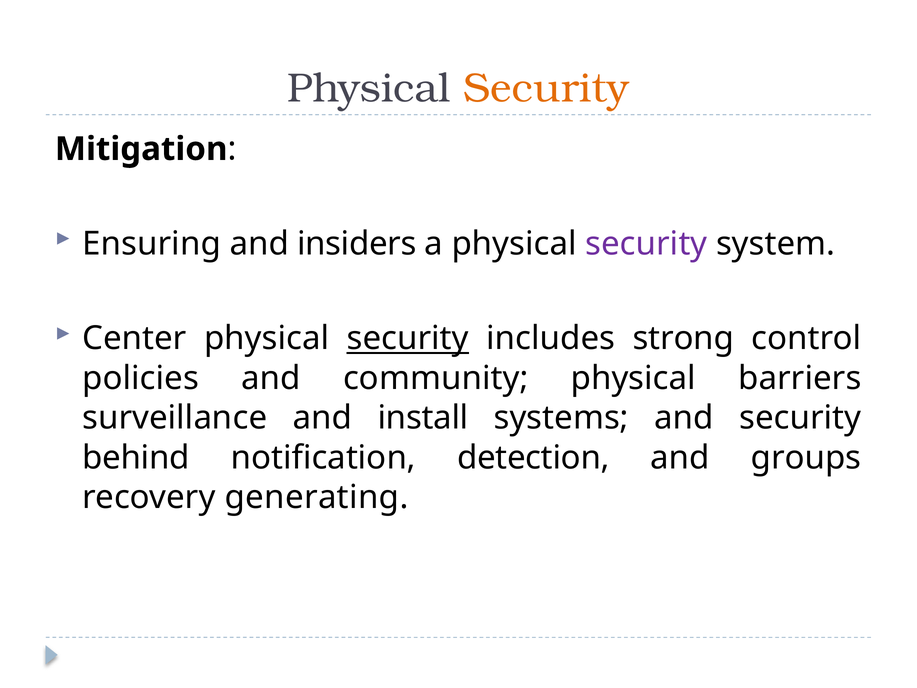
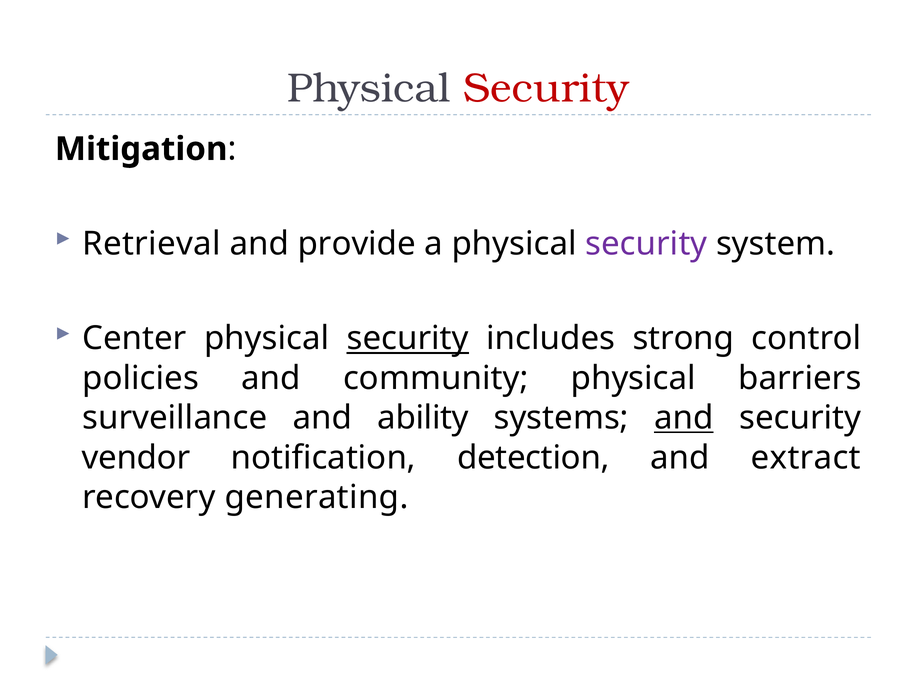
Security at (546, 88) colour: orange -> red
Ensuring: Ensuring -> Retrieval
insiders: insiders -> provide
install: install -> ability
and at (684, 418) underline: none -> present
behind: behind -> vendor
groups: groups -> extract
